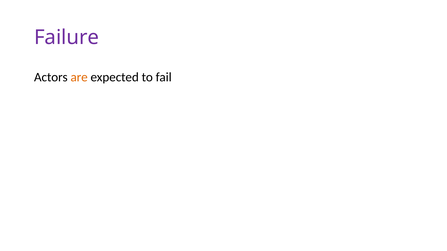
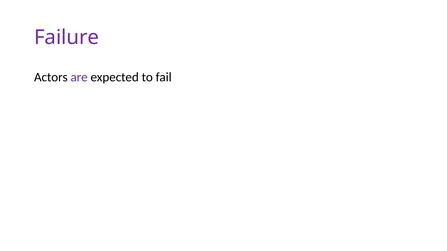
are colour: orange -> purple
